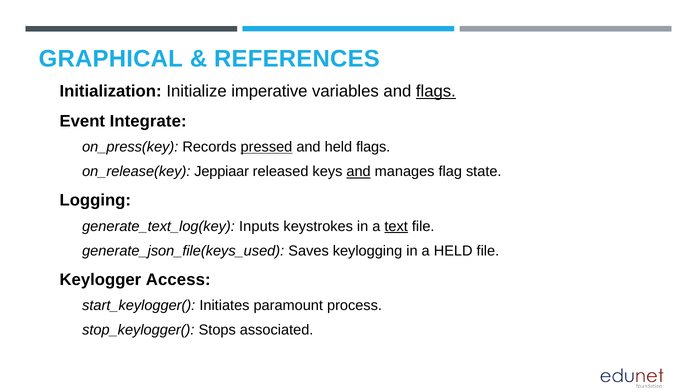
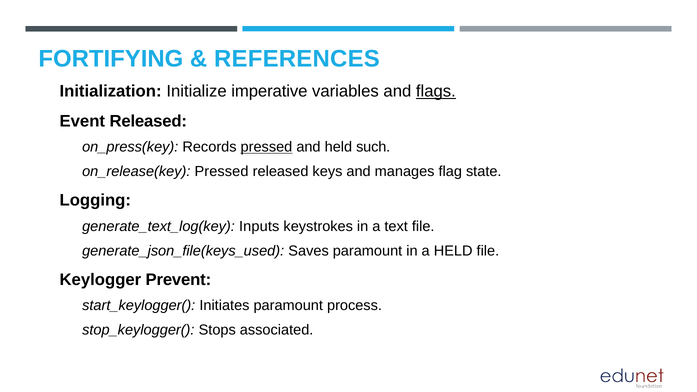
GRAPHICAL: GRAPHICAL -> FORTIFYING
Integrate at (148, 121): Integrate -> Released
held flags: flags -> such
Jeppiaar at (222, 172): Jeppiaar -> Pressed
and at (359, 172) underline: present -> none
text underline: present -> none
Saves keylogging: keylogging -> paramount
Access: Access -> Prevent
